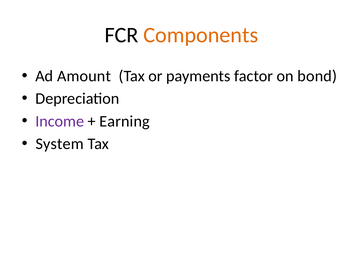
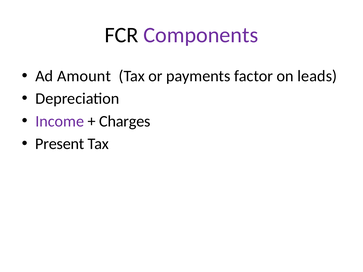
Components colour: orange -> purple
bond: bond -> leads
Earning: Earning -> Charges
System: System -> Present
